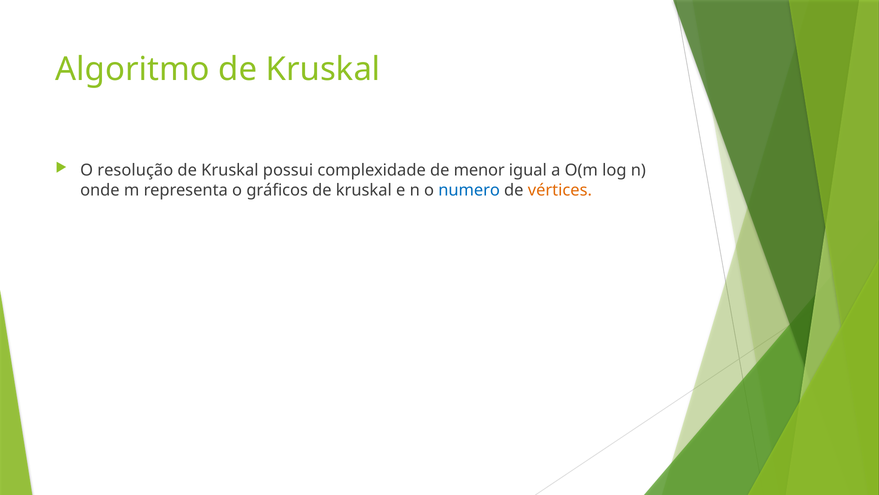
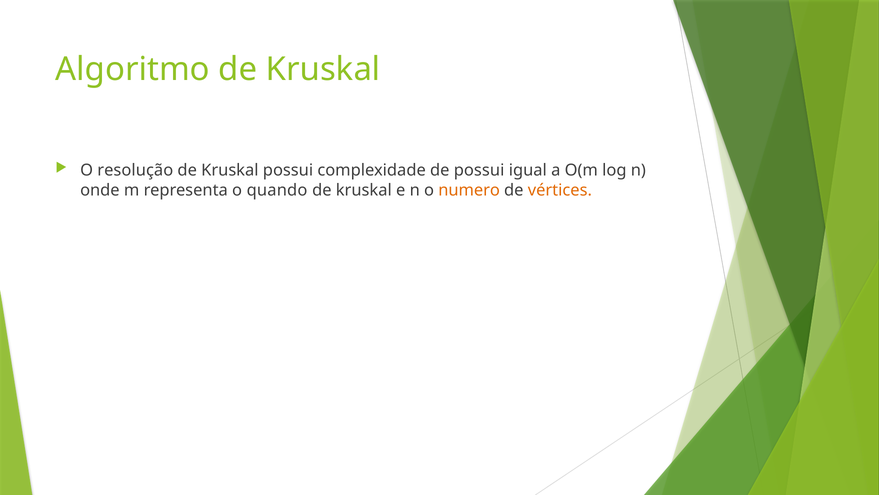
de menor: menor -> possui
gráficos: gráficos -> quando
numero colour: blue -> orange
